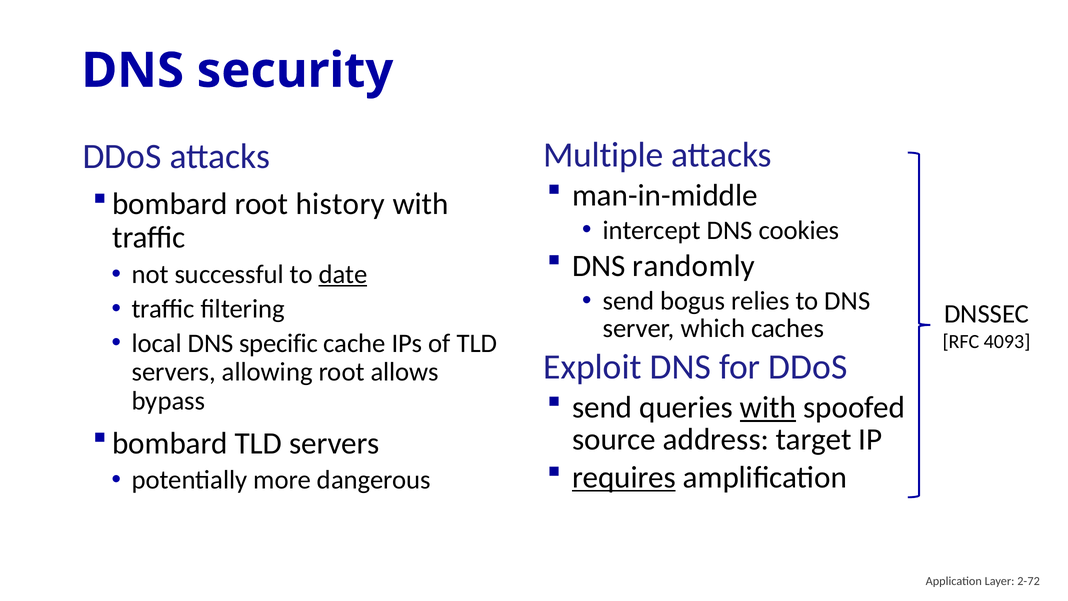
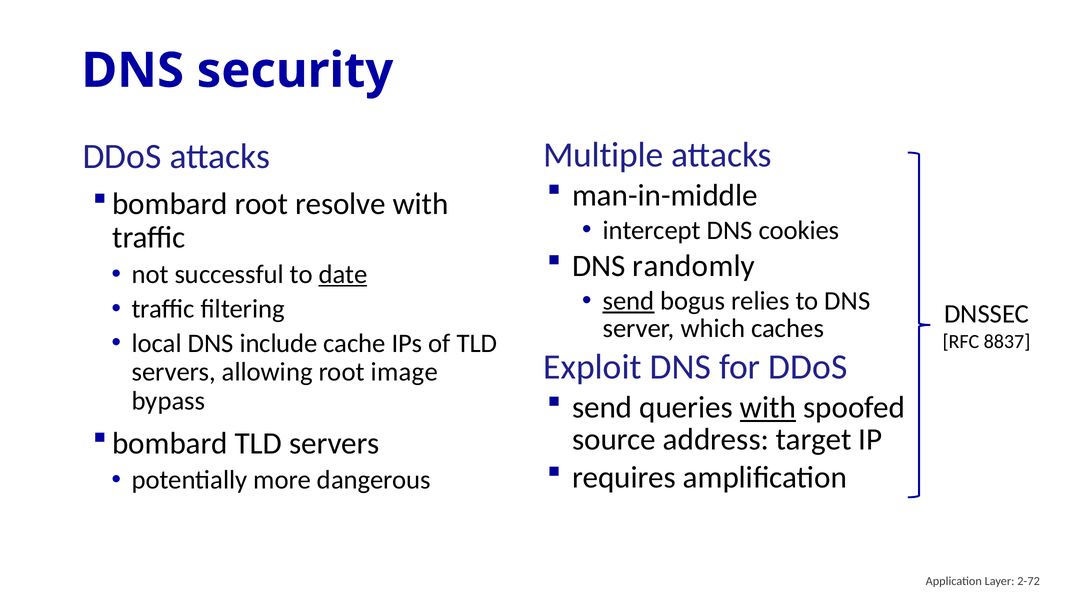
history: history -> resolve
send at (628, 301) underline: none -> present
specific: specific -> include
4093: 4093 -> 8837
allows: allows -> image
requires underline: present -> none
